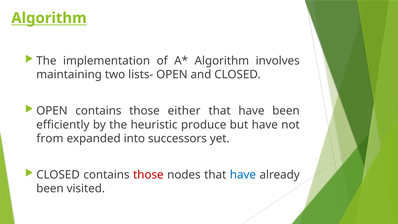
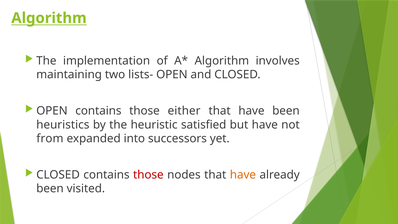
efficiently: efficiently -> heuristics
produce: produce -> satisfied
have at (243, 175) colour: blue -> orange
